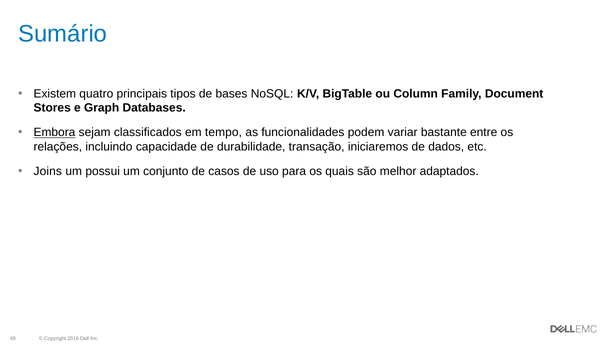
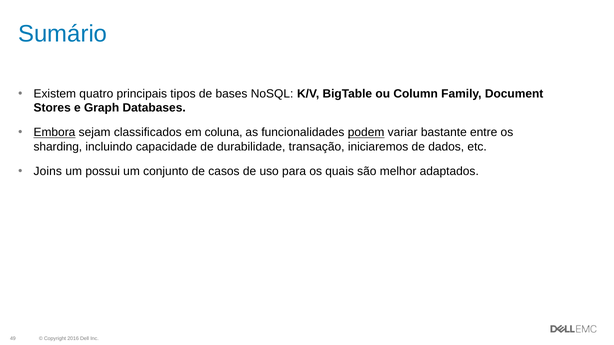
tempo: tempo -> coluna
podem underline: none -> present
relações: relações -> sharding
